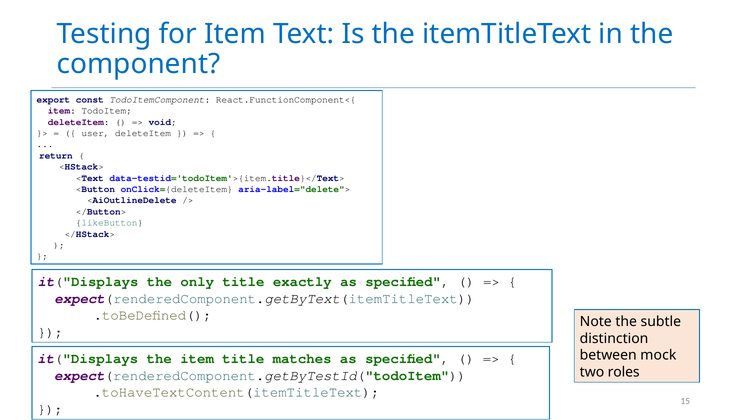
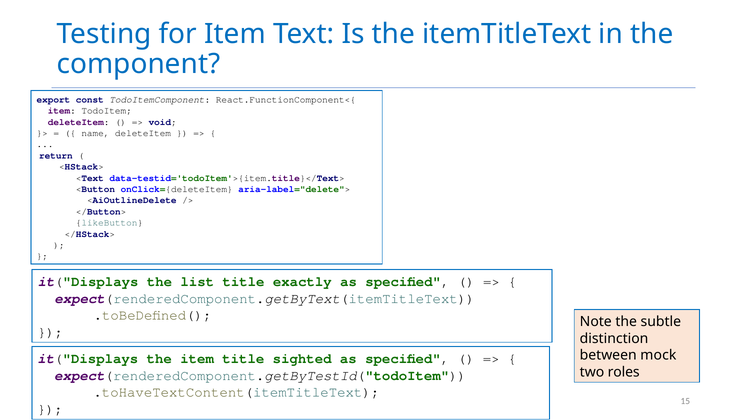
user: user -> name
only: only -> list
matches: matches -> sighted
